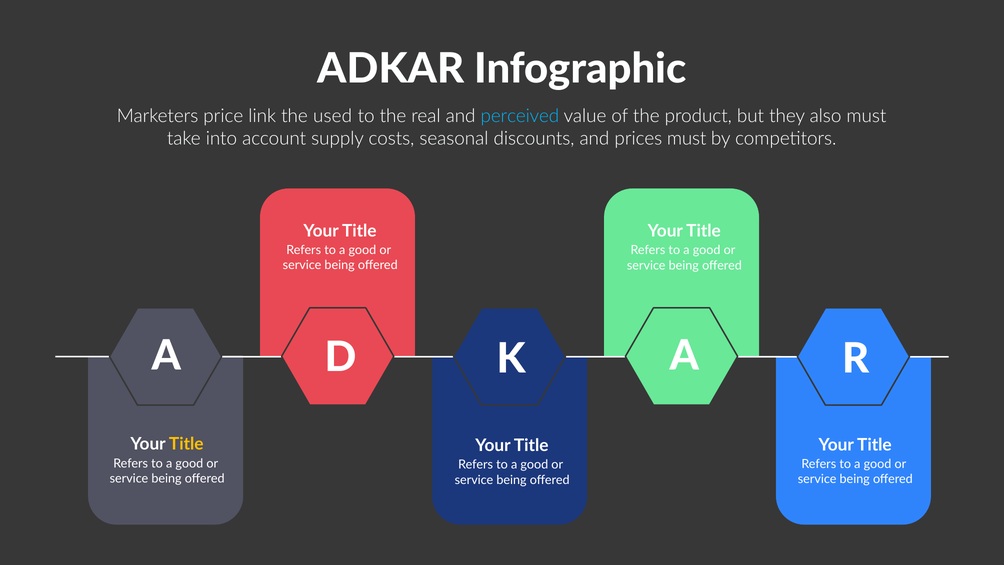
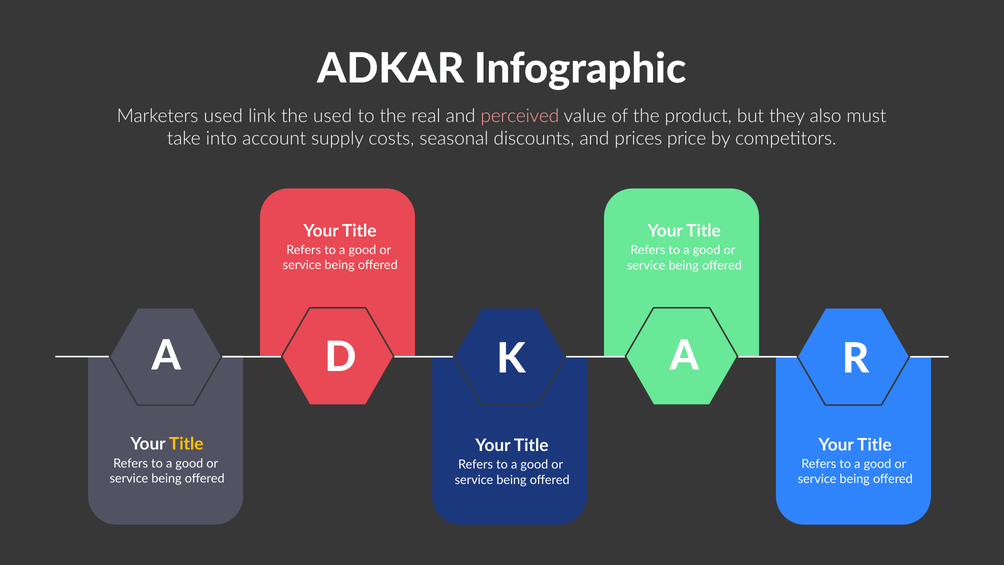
Marketers price: price -> used
perceived colour: light blue -> pink
prices must: must -> price
